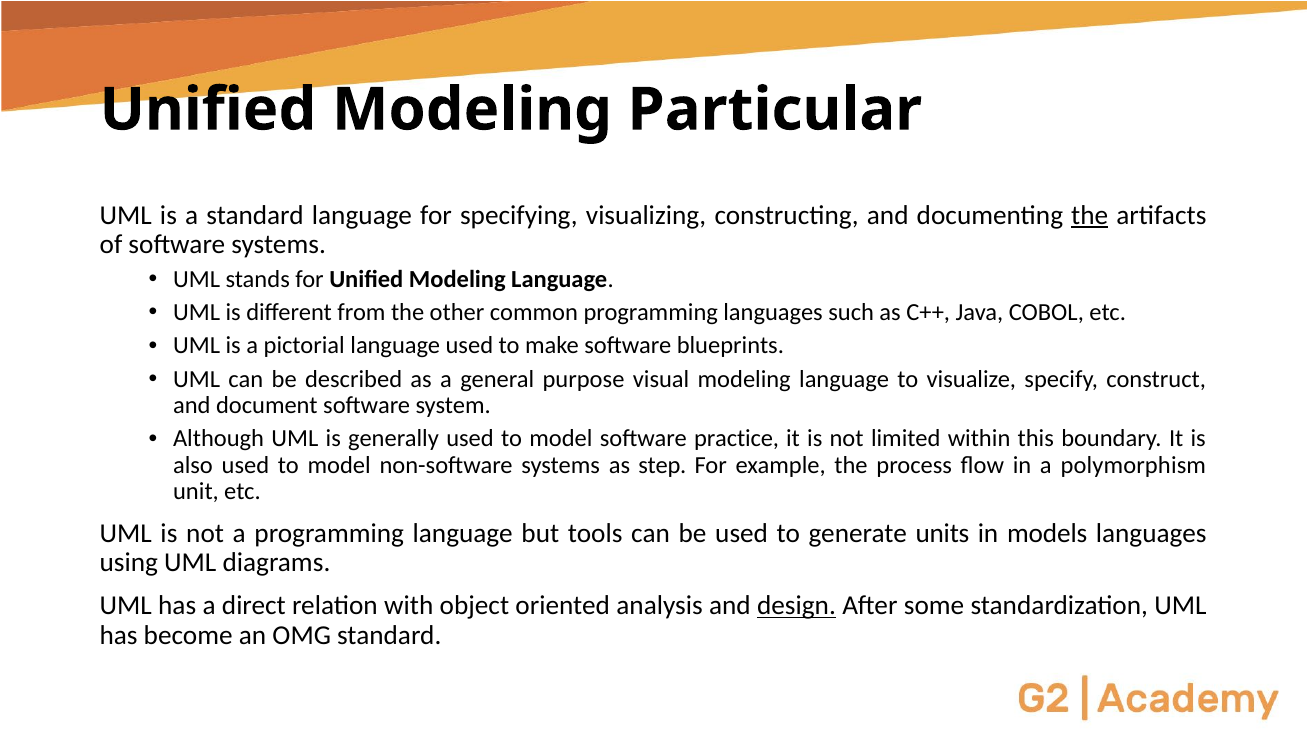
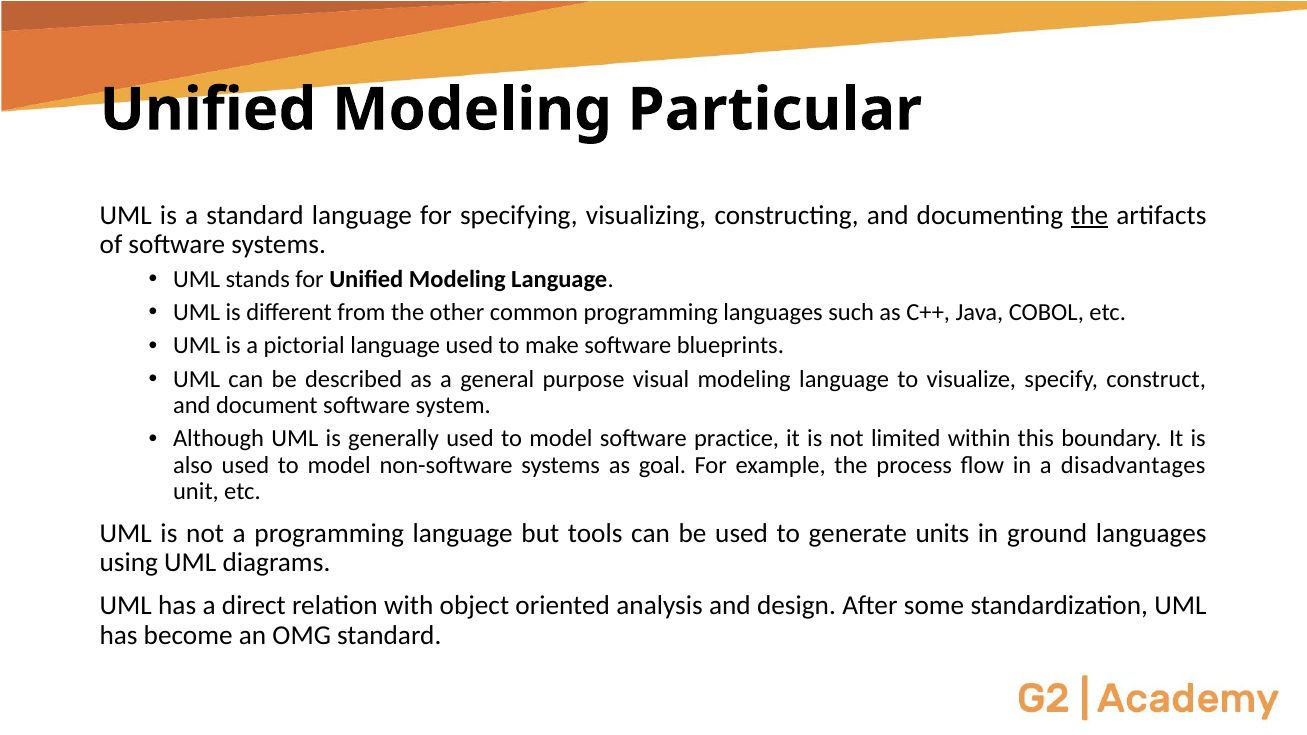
step: step -> goal
polymorphism: polymorphism -> disadvantages
models: models -> ground
design underline: present -> none
